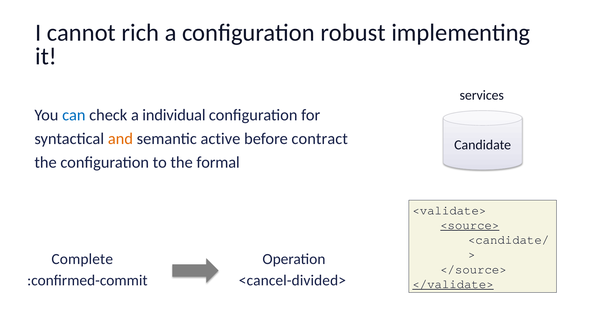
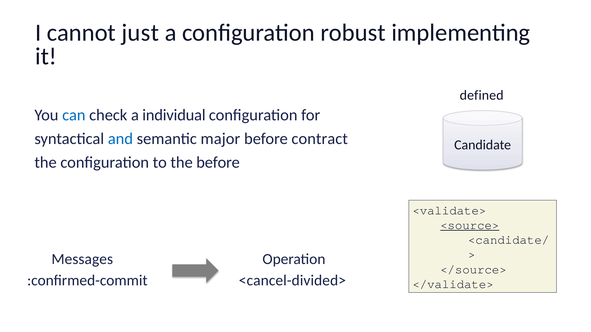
rich: rich -> just
services: services -> defined
and colour: orange -> blue
active: active -> major
the formal: formal -> before
Complete: Complete -> Messages
</validate> underline: present -> none
